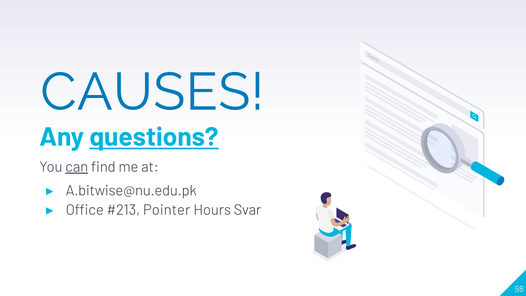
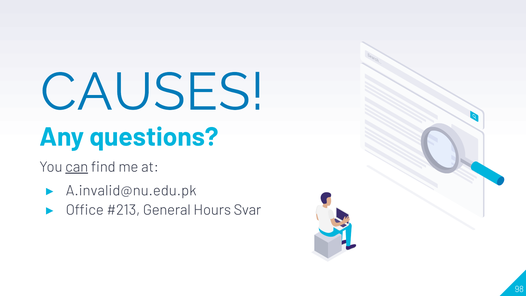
questions underline: present -> none
A.bitwise@nu.edu.pk: A.bitwise@nu.edu.pk -> A.invalid@nu.edu.pk
Pointer: Pointer -> General
